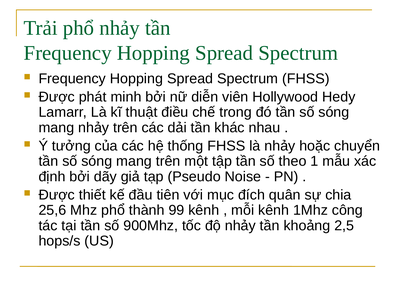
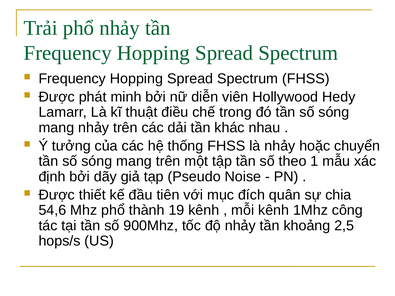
25,6: 25,6 -> 54,6
99: 99 -> 19
